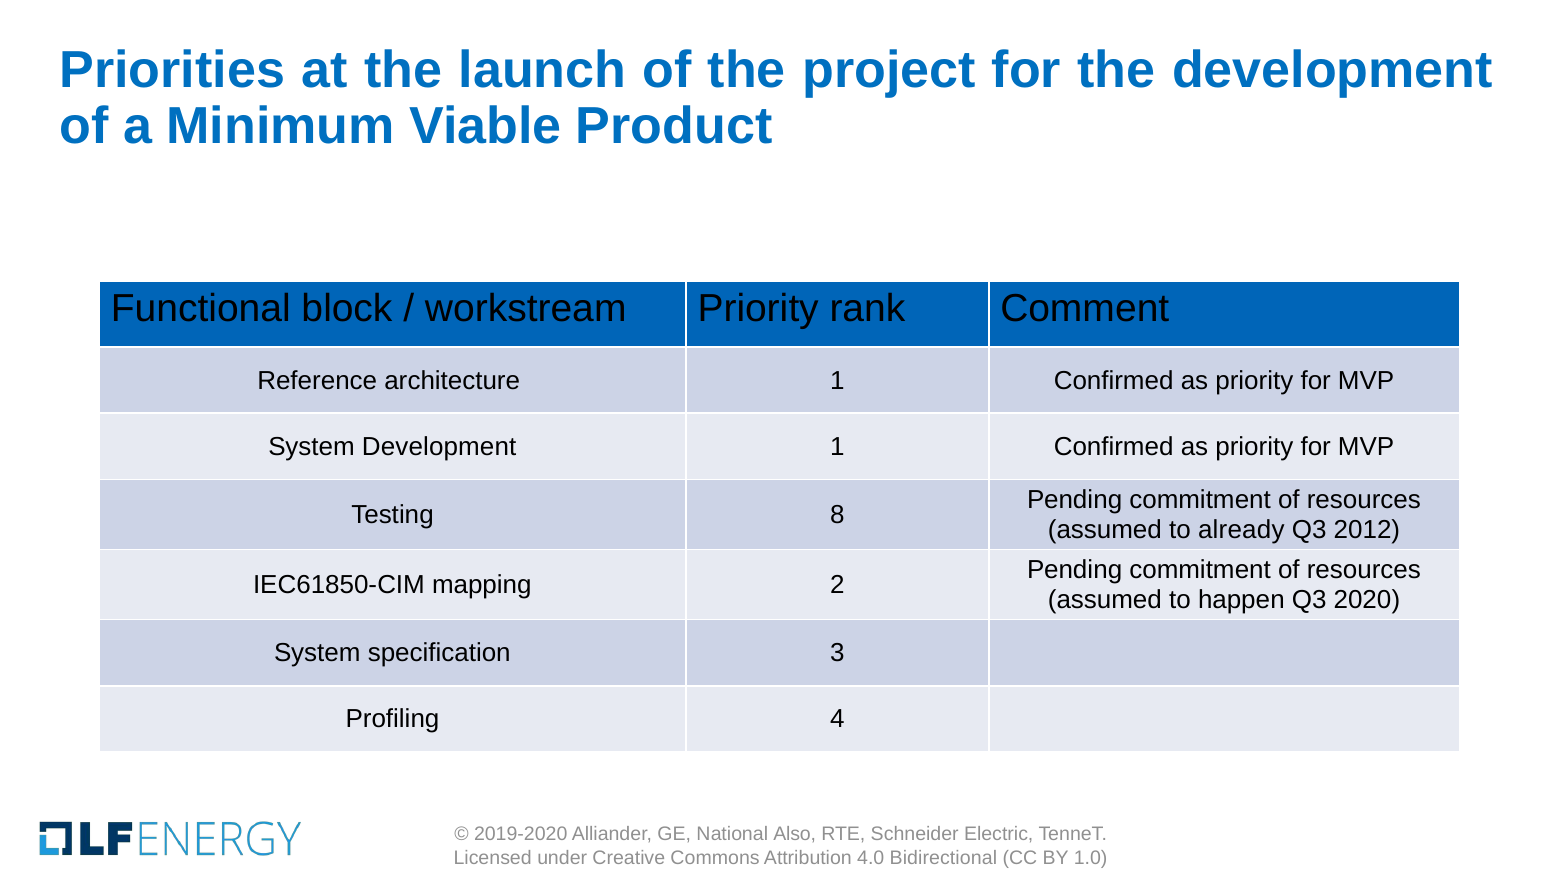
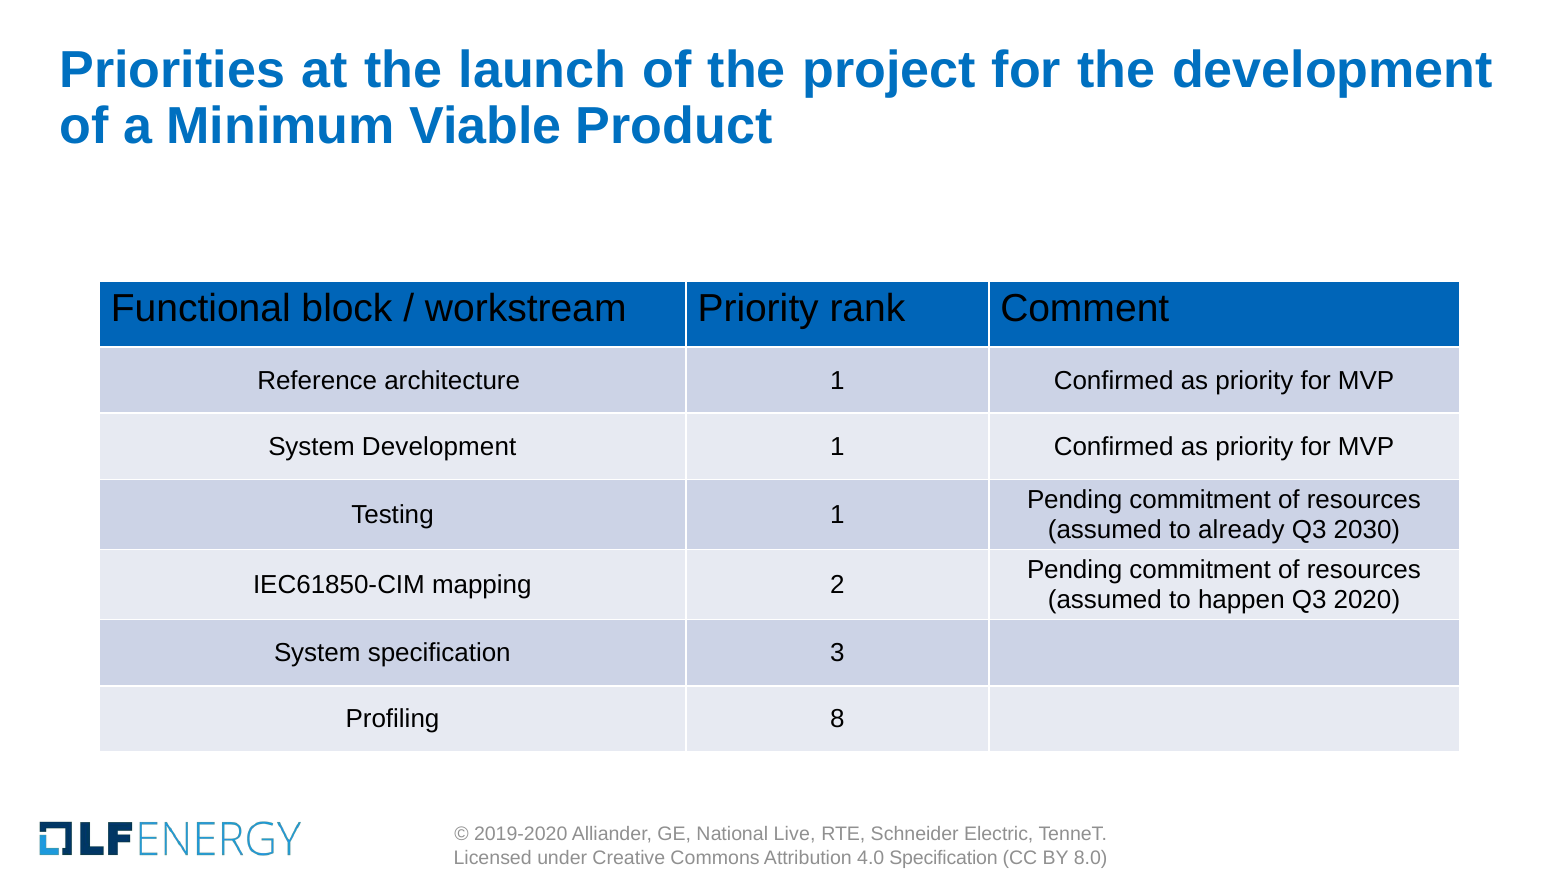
Testing 8: 8 -> 1
2012: 2012 -> 2030
4: 4 -> 8
Also: Also -> Live
4.0 Bidirectional: Bidirectional -> Specification
1.0: 1.0 -> 8.0
